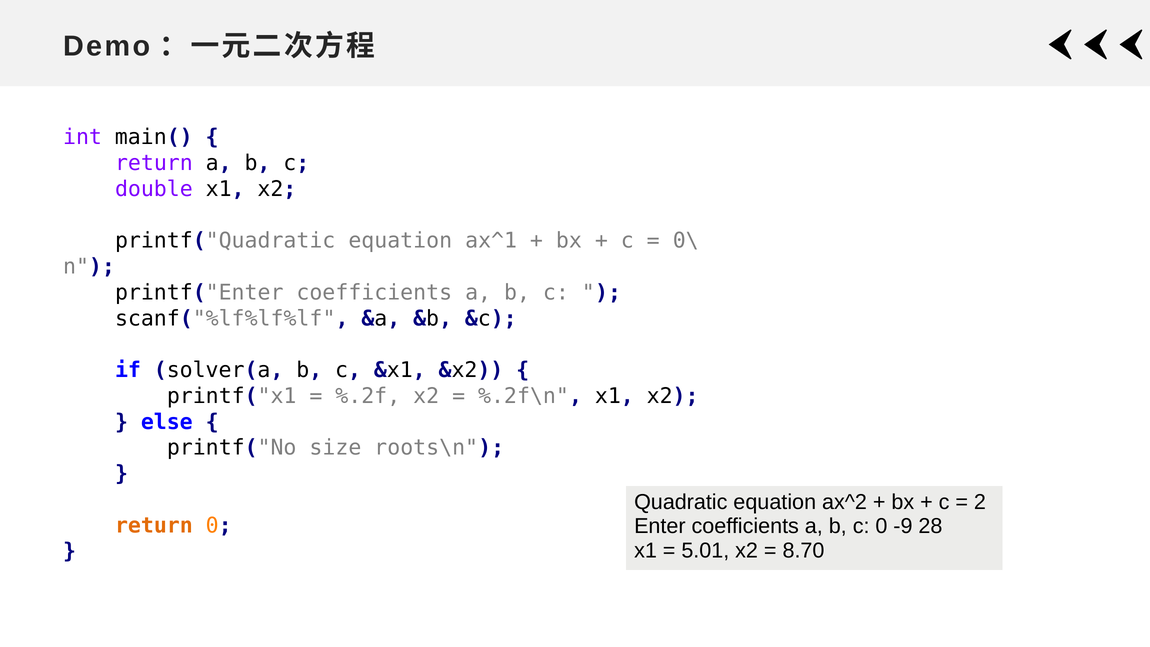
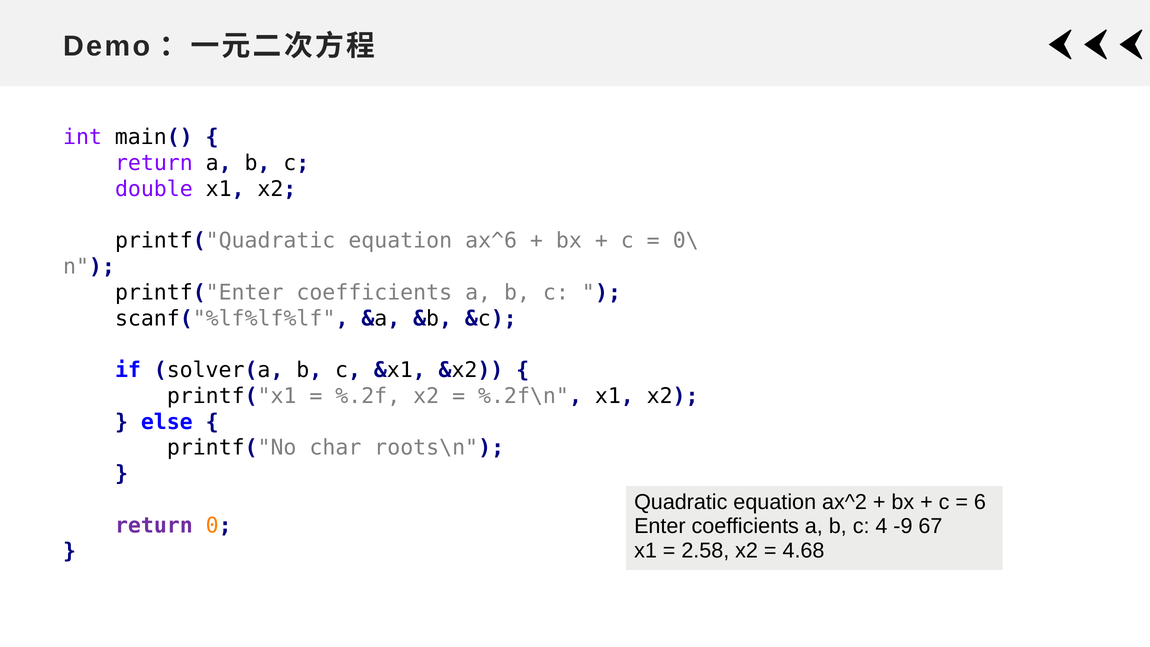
ax^1: ax^1 -> ax^6
size: size -> char
2: 2 -> 6
return at (154, 525) colour: orange -> purple
c 0: 0 -> 4
28: 28 -> 67
5.01: 5.01 -> 2.58
8.70: 8.70 -> 4.68
